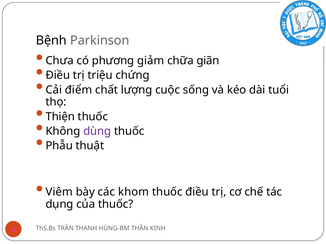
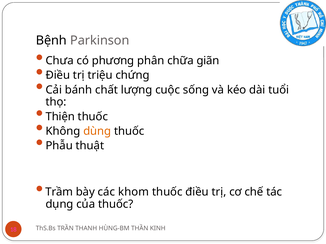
giảm: giảm -> phân
điểm: điểm -> bánh
dùng colour: purple -> orange
Viêm: Viêm -> Trầm
